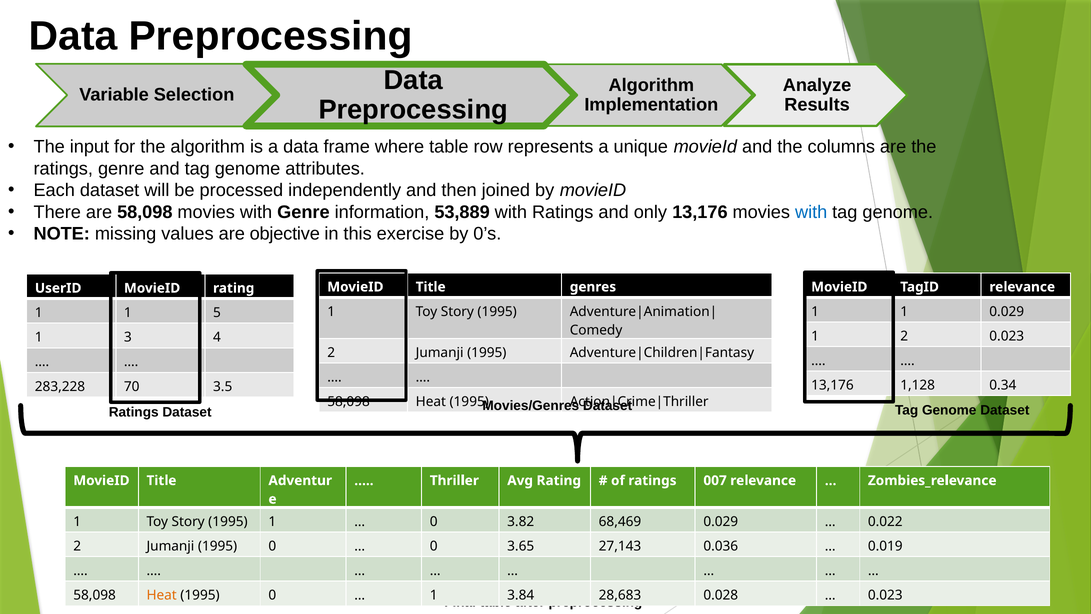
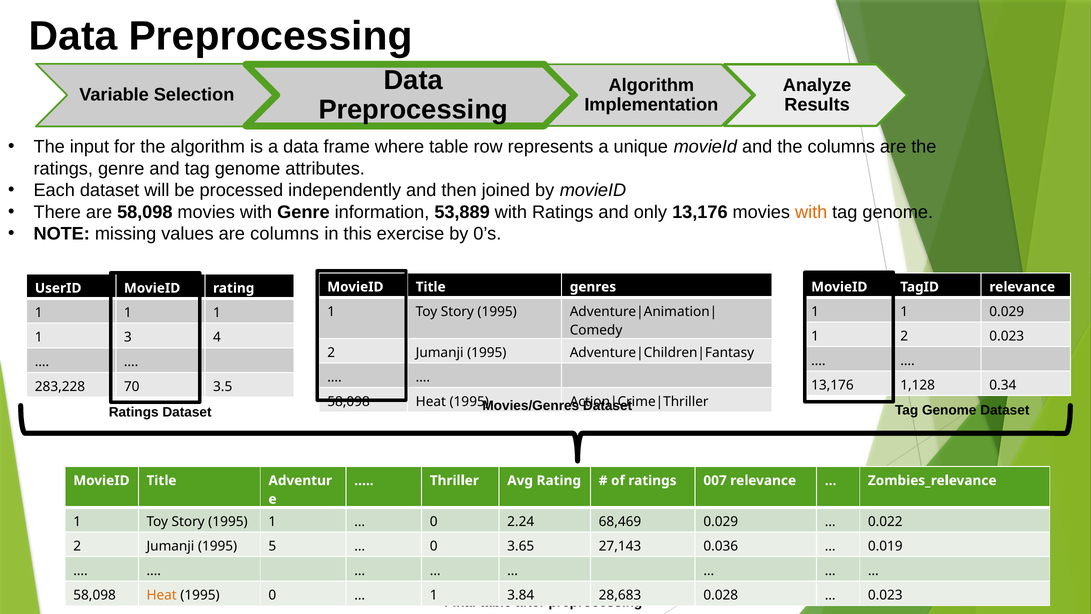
with at (811, 212) colour: blue -> orange
are objective: objective -> columns
5 at (217, 313): 5 -> 1
3.82: 3.82 -> 2.24
Jumanji 1995 0: 0 -> 5
